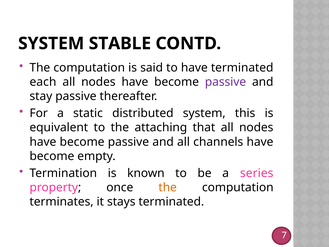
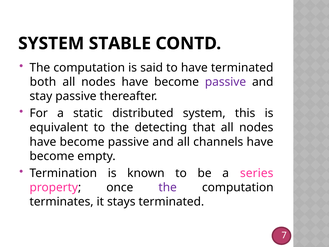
each: each -> both
attaching: attaching -> detecting
the at (168, 187) colour: orange -> purple
